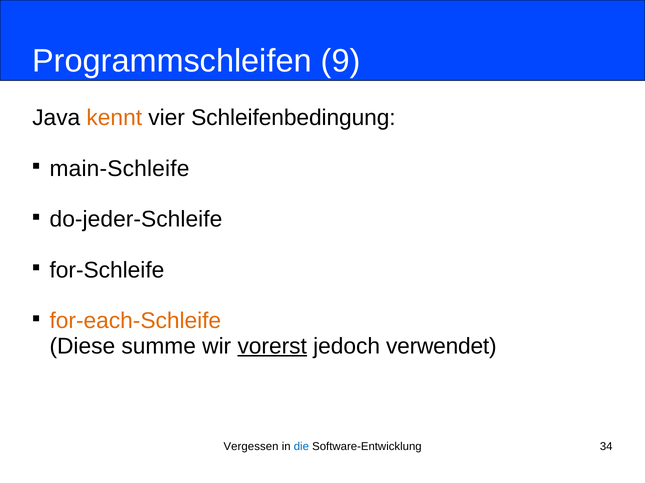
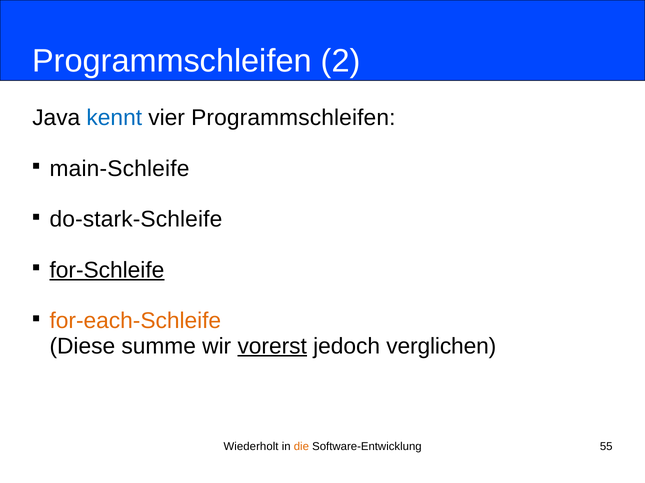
9: 9 -> 2
kennt colour: orange -> blue
vier Schleifenbedingung: Schleifenbedingung -> Programmschleifen
do-jeder-Schleife: do-jeder-Schleife -> do-stark-Schleife
for-Schleife underline: none -> present
verwendet: verwendet -> verglichen
Vergessen: Vergessen -> Wiederholt
die colour: blue -> orange
34: 34 -> 55
